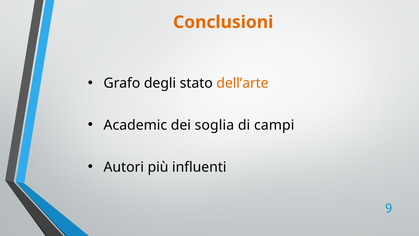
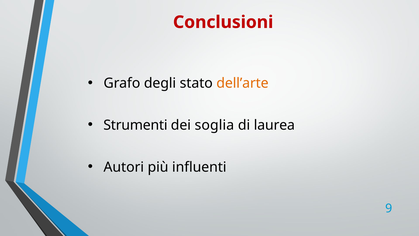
Conclusioni colour: orange -> red
Academic: Academic -> Strumenti
campi: campi -> laurea
